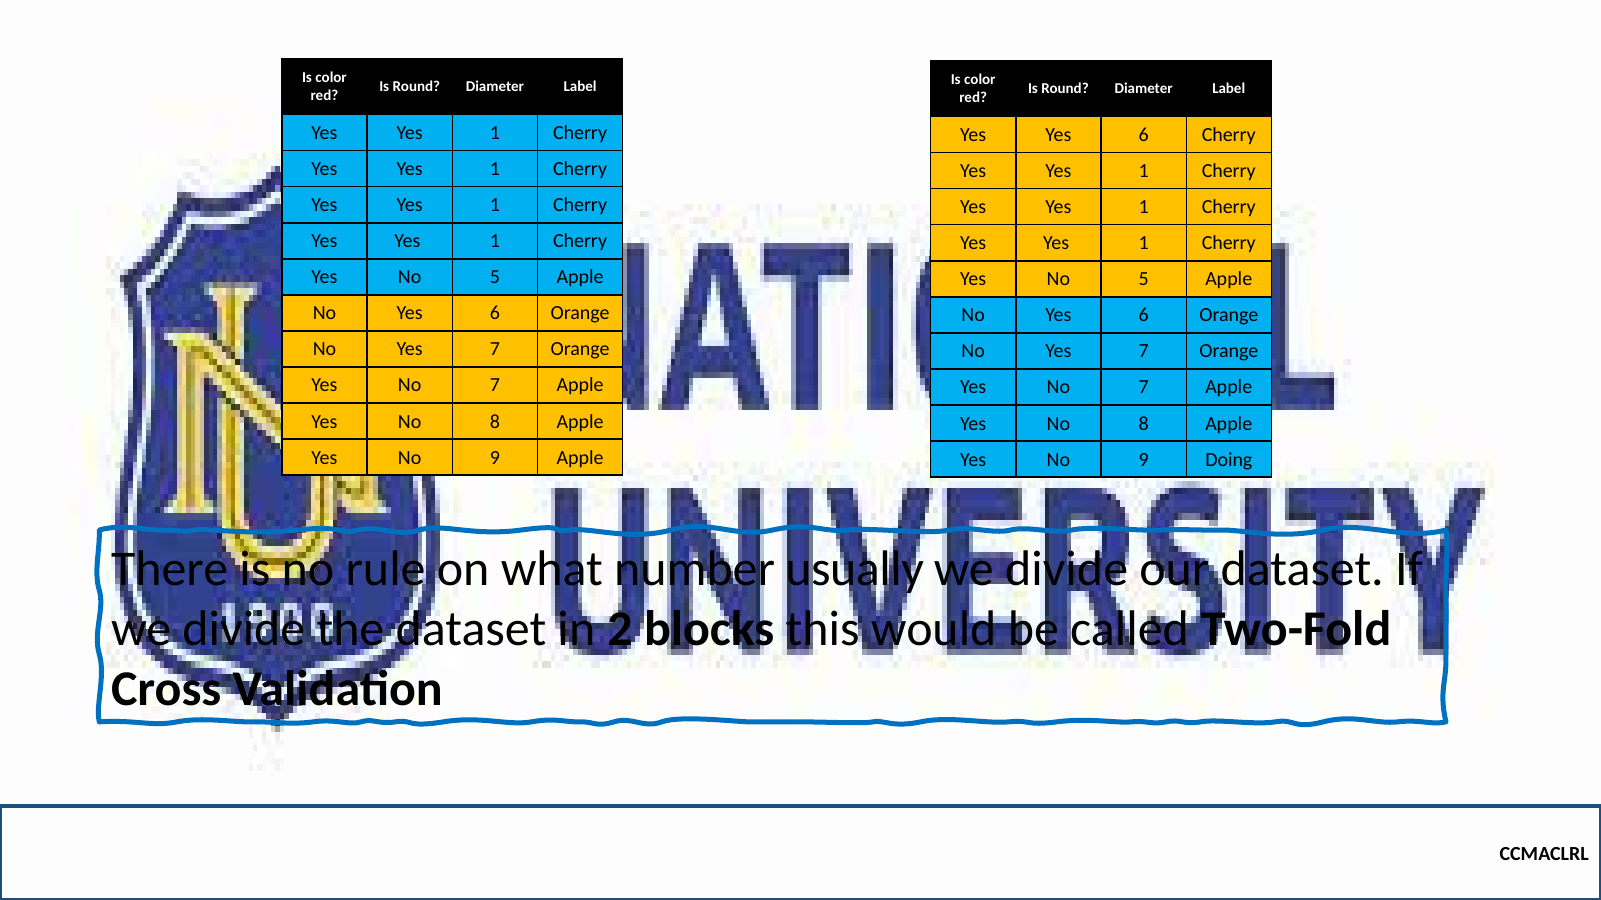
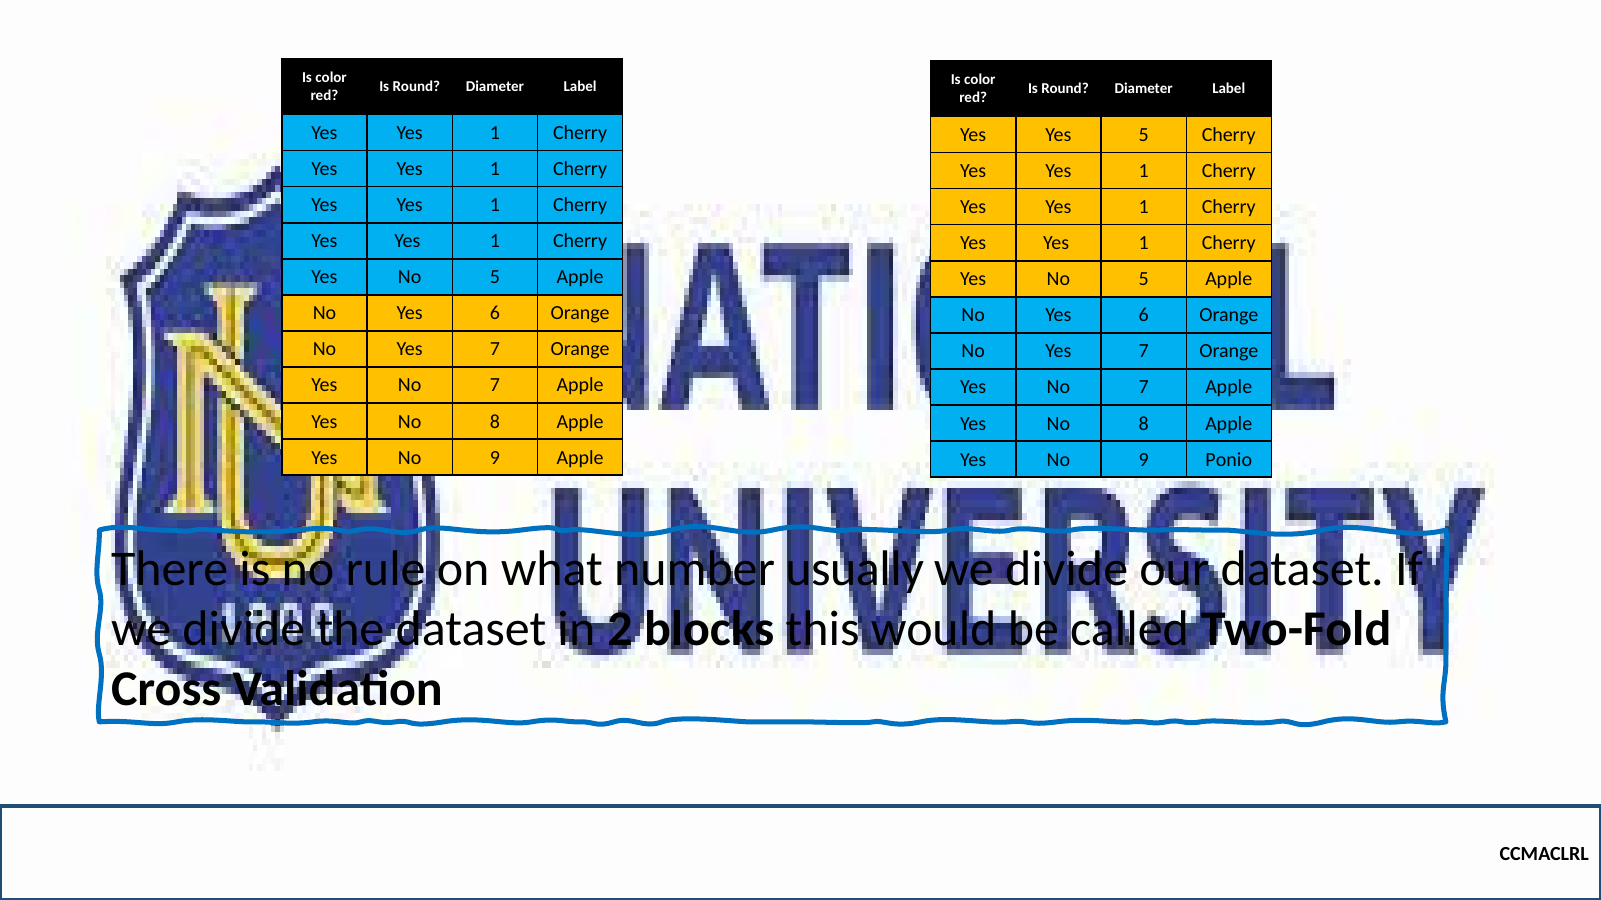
Yes Yes 6: 6 -> 5
Doing: Doing -> Ponio
